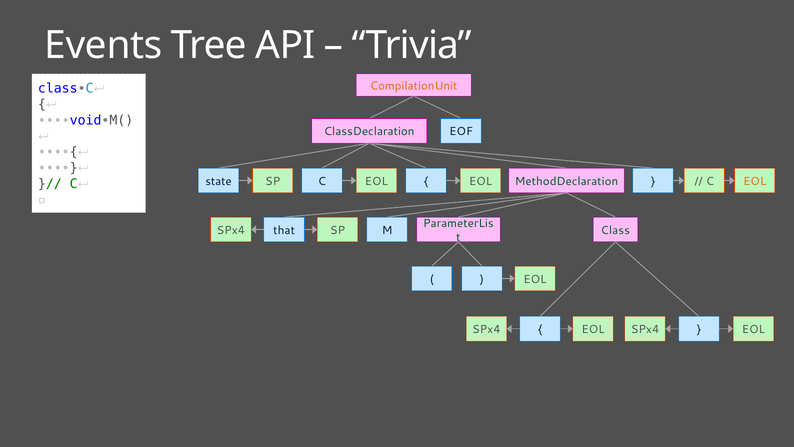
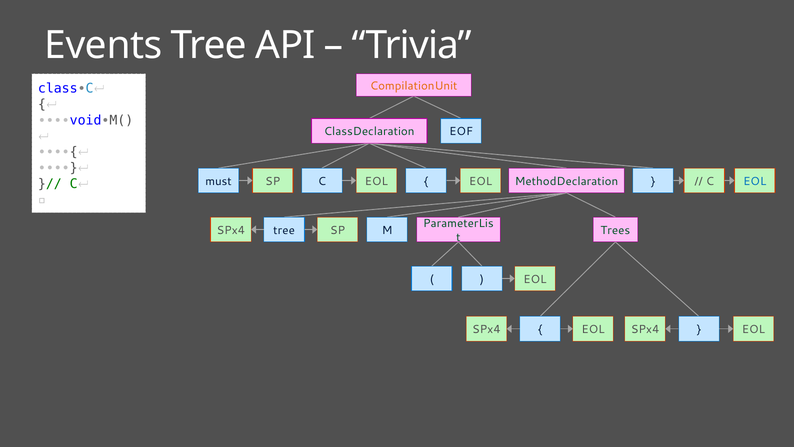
state: state -> must
EOL at (755, 181) colour: orange -> blue
that at (284, 230): that -> tree
Class: Class -> Trees
